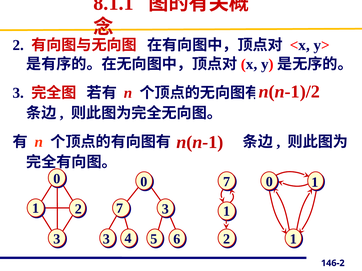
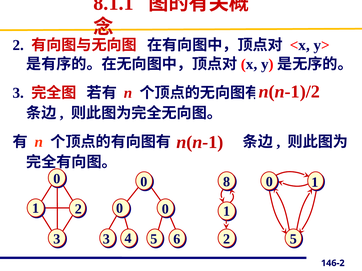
0 7: 7 -> 8
1 7: 7 -> 0
2 3: 3 -> 0
2 1: 1 -> 5
